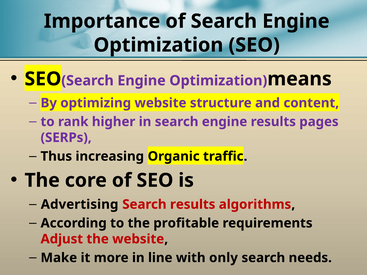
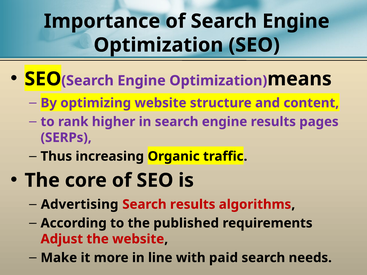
profitable: profitable -> published
only: only -> paid
